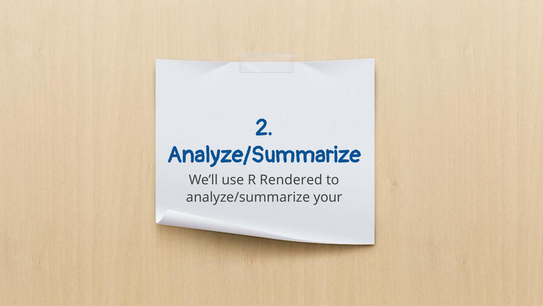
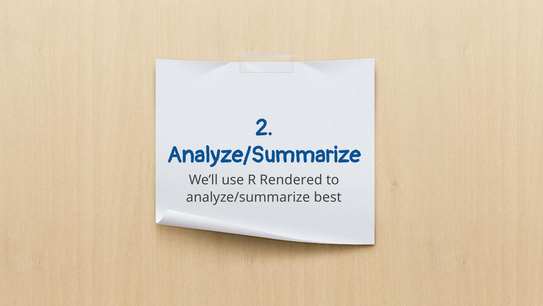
your: your -> best
